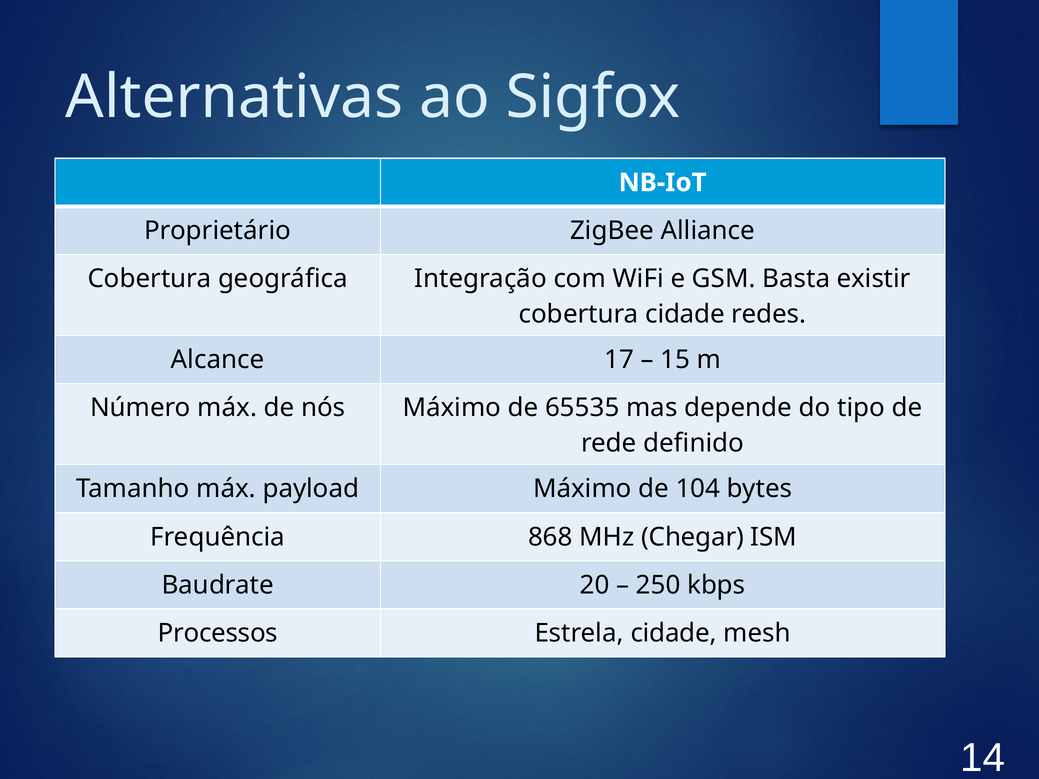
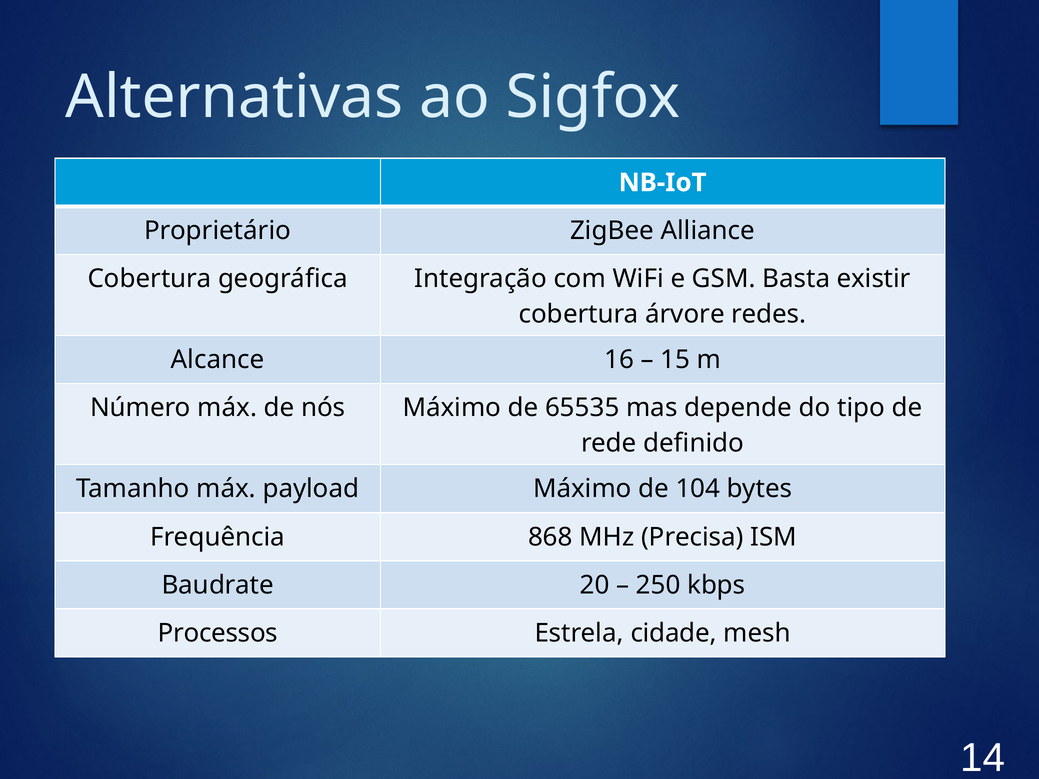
cobertura cidade: cidade -> árvore
17: 17 -> 16
Chegar: Chegar -> Precisa
